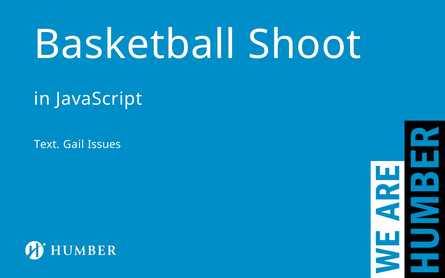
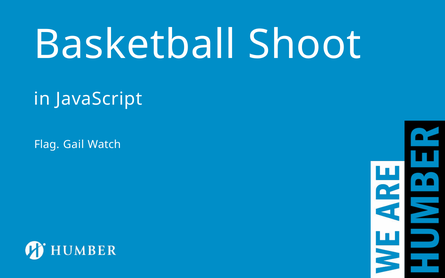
Text: Text -> Flag
Issues: Issues -> Watch
